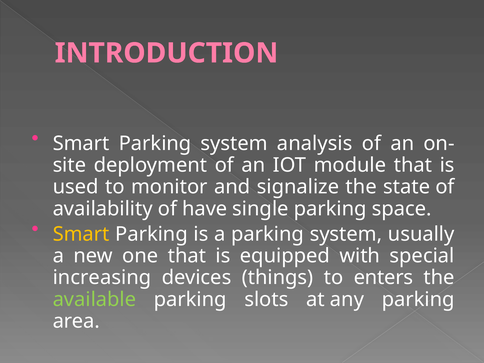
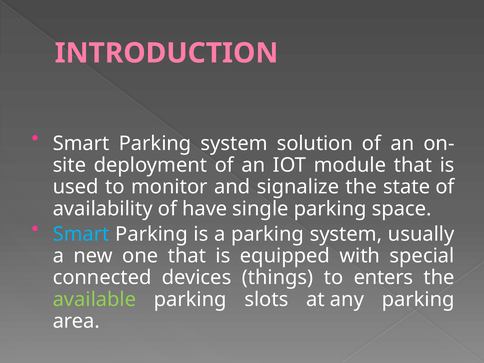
analysis: analysis -> solution
Smart at (81, 234) colour: yellow -> light blue
increasing: increasing -> connected
